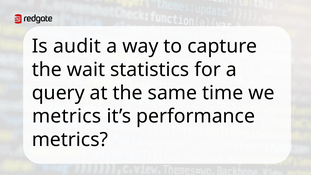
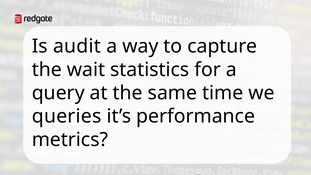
metrics at (67, 116): metrics -> queries
